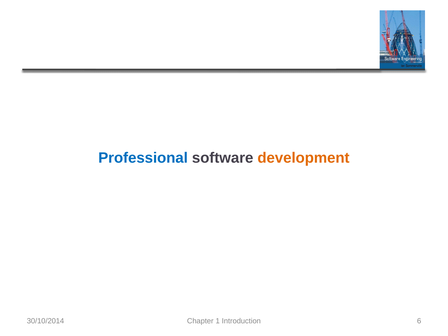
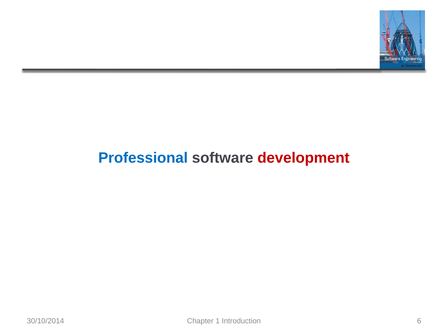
development colour: orange -> red
